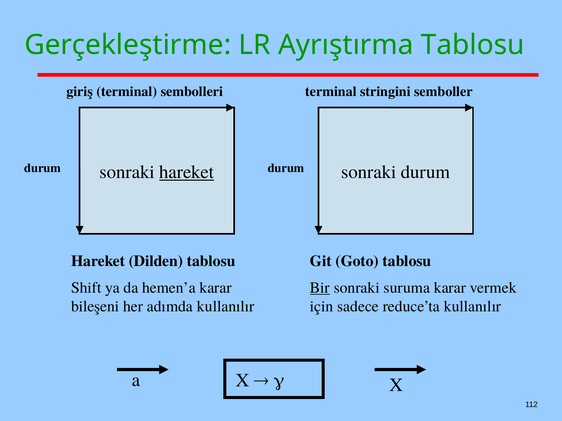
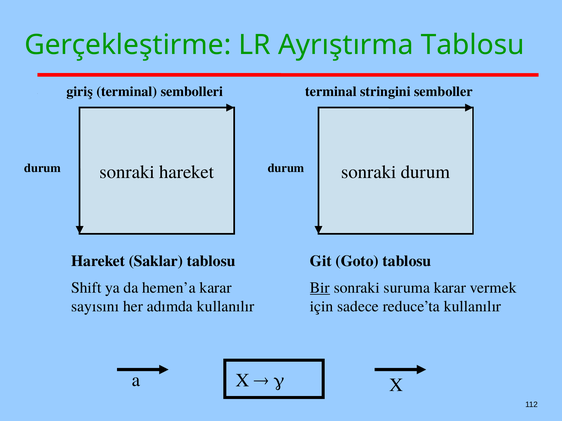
hareket at (187, 172) underline: present -> none
Dilden: Dilden -> Saklar
bileşeni: bileşeni -> sayısını
